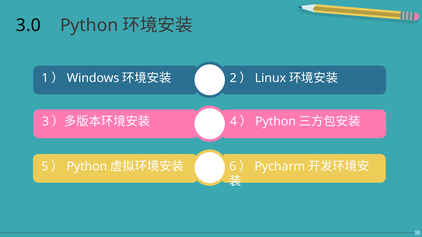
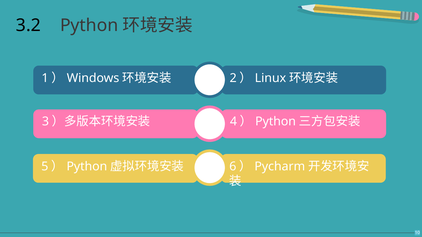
3.0: 3.0 -> 3.2
